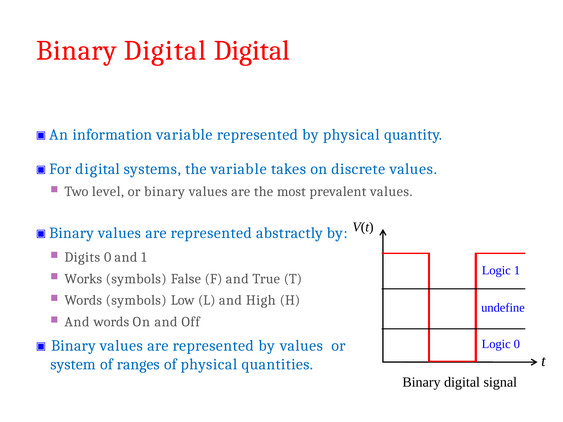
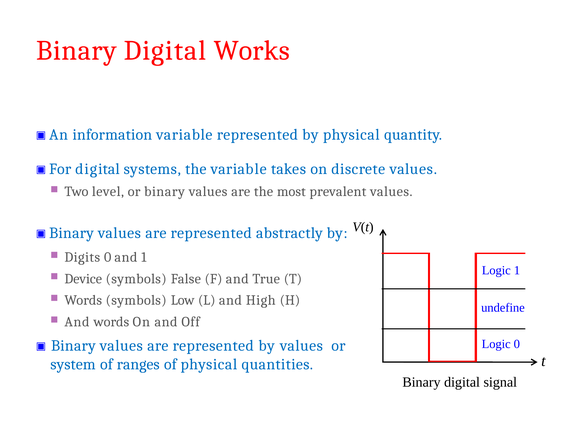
Digital Digital: Digital -> Works
Works: Works -> Device
